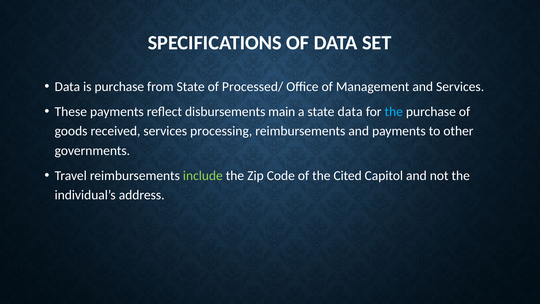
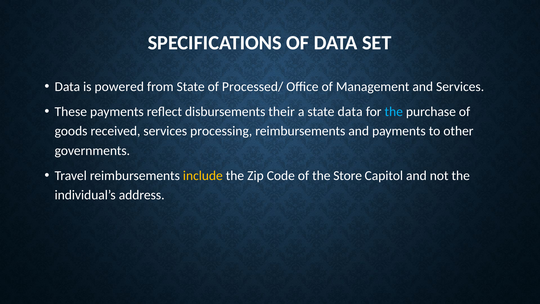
is purchase: purchase -> powered
main: main -> their
include colour: light green -> yellow
Cited: Cited -> Store
